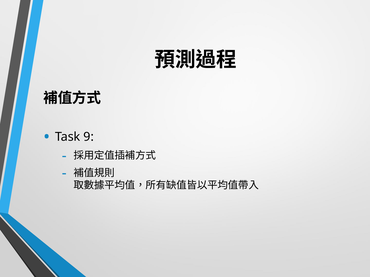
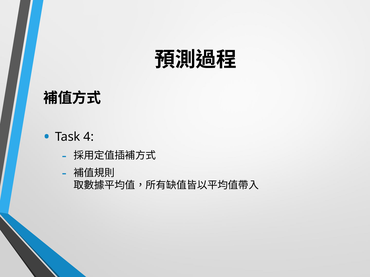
9: 9 -> 4
